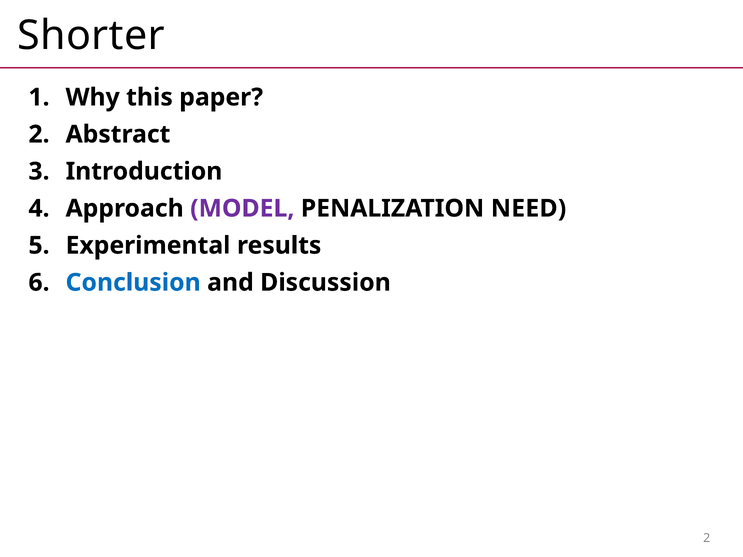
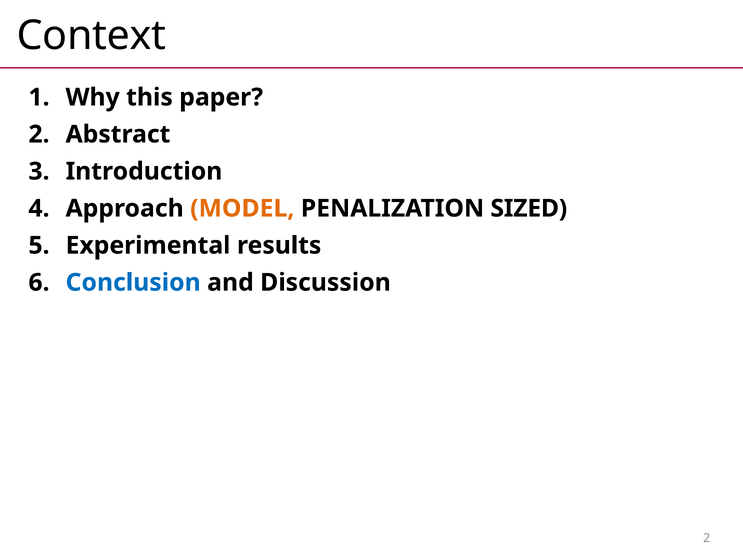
Shorter: Shorter -> Context
MODEL colour: purple -> orange
NEED: NEED -> SIZED
